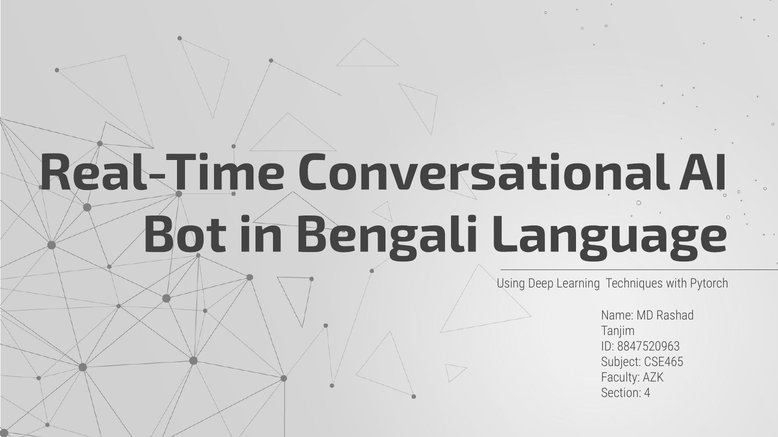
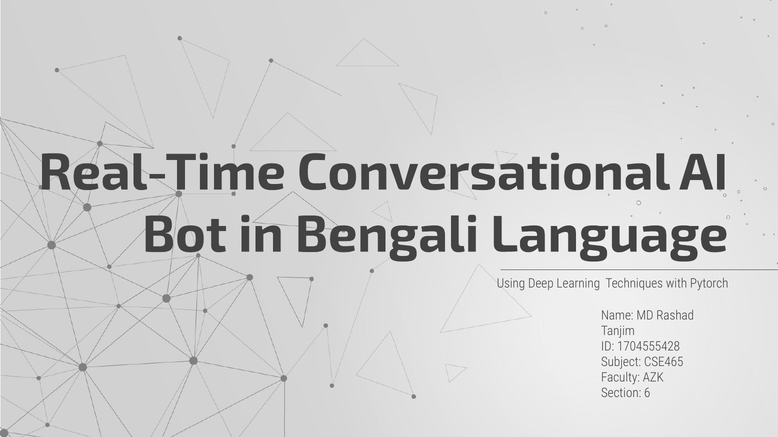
8847520963: 8847520963 -> 1704555428
4: 4 -> 6
